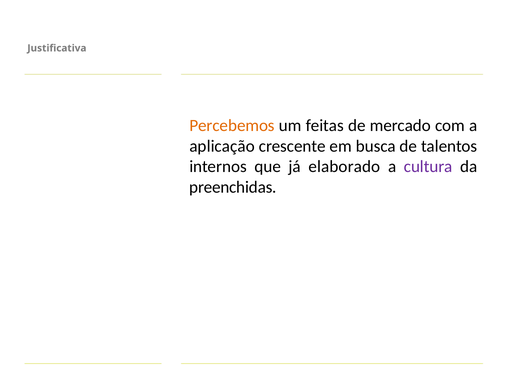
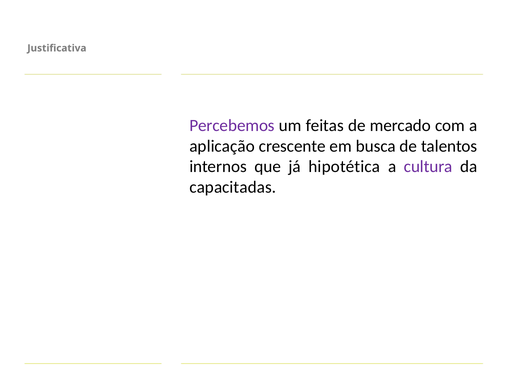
Percebemos colour: orange -> purple
elaborado: elaborado -> hipotética
preenchidas: preenchidas -> capacitadas
